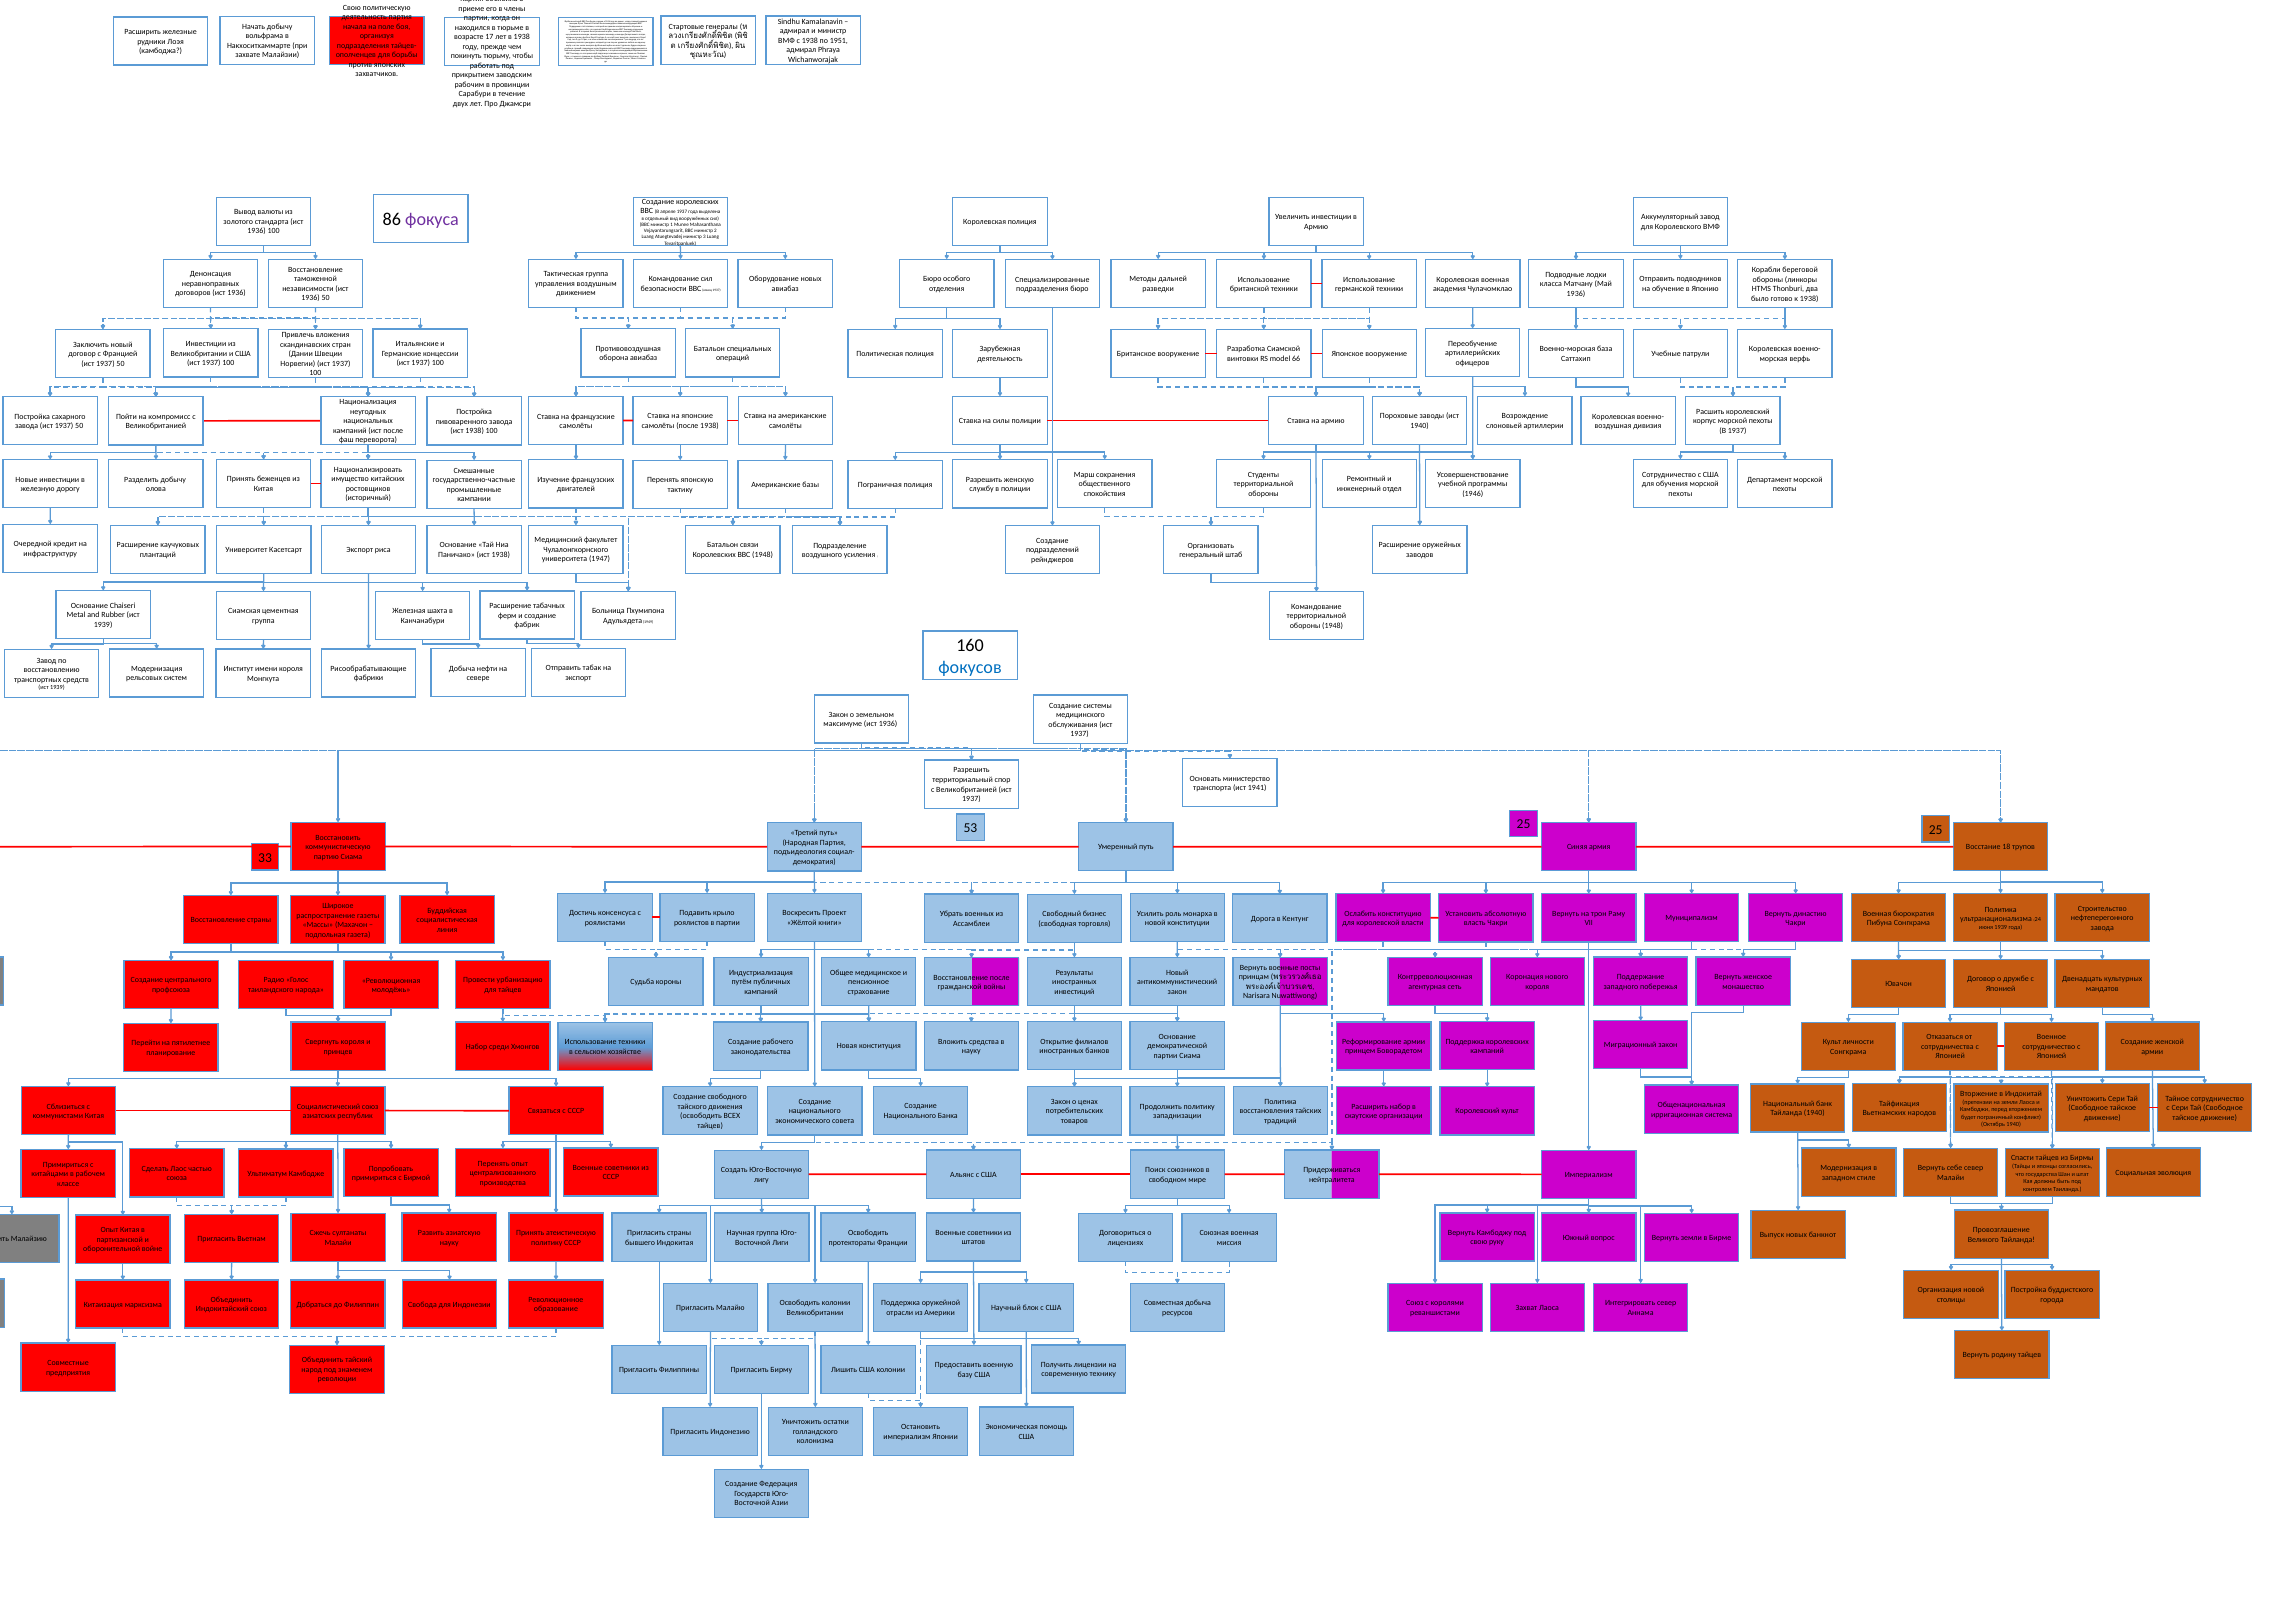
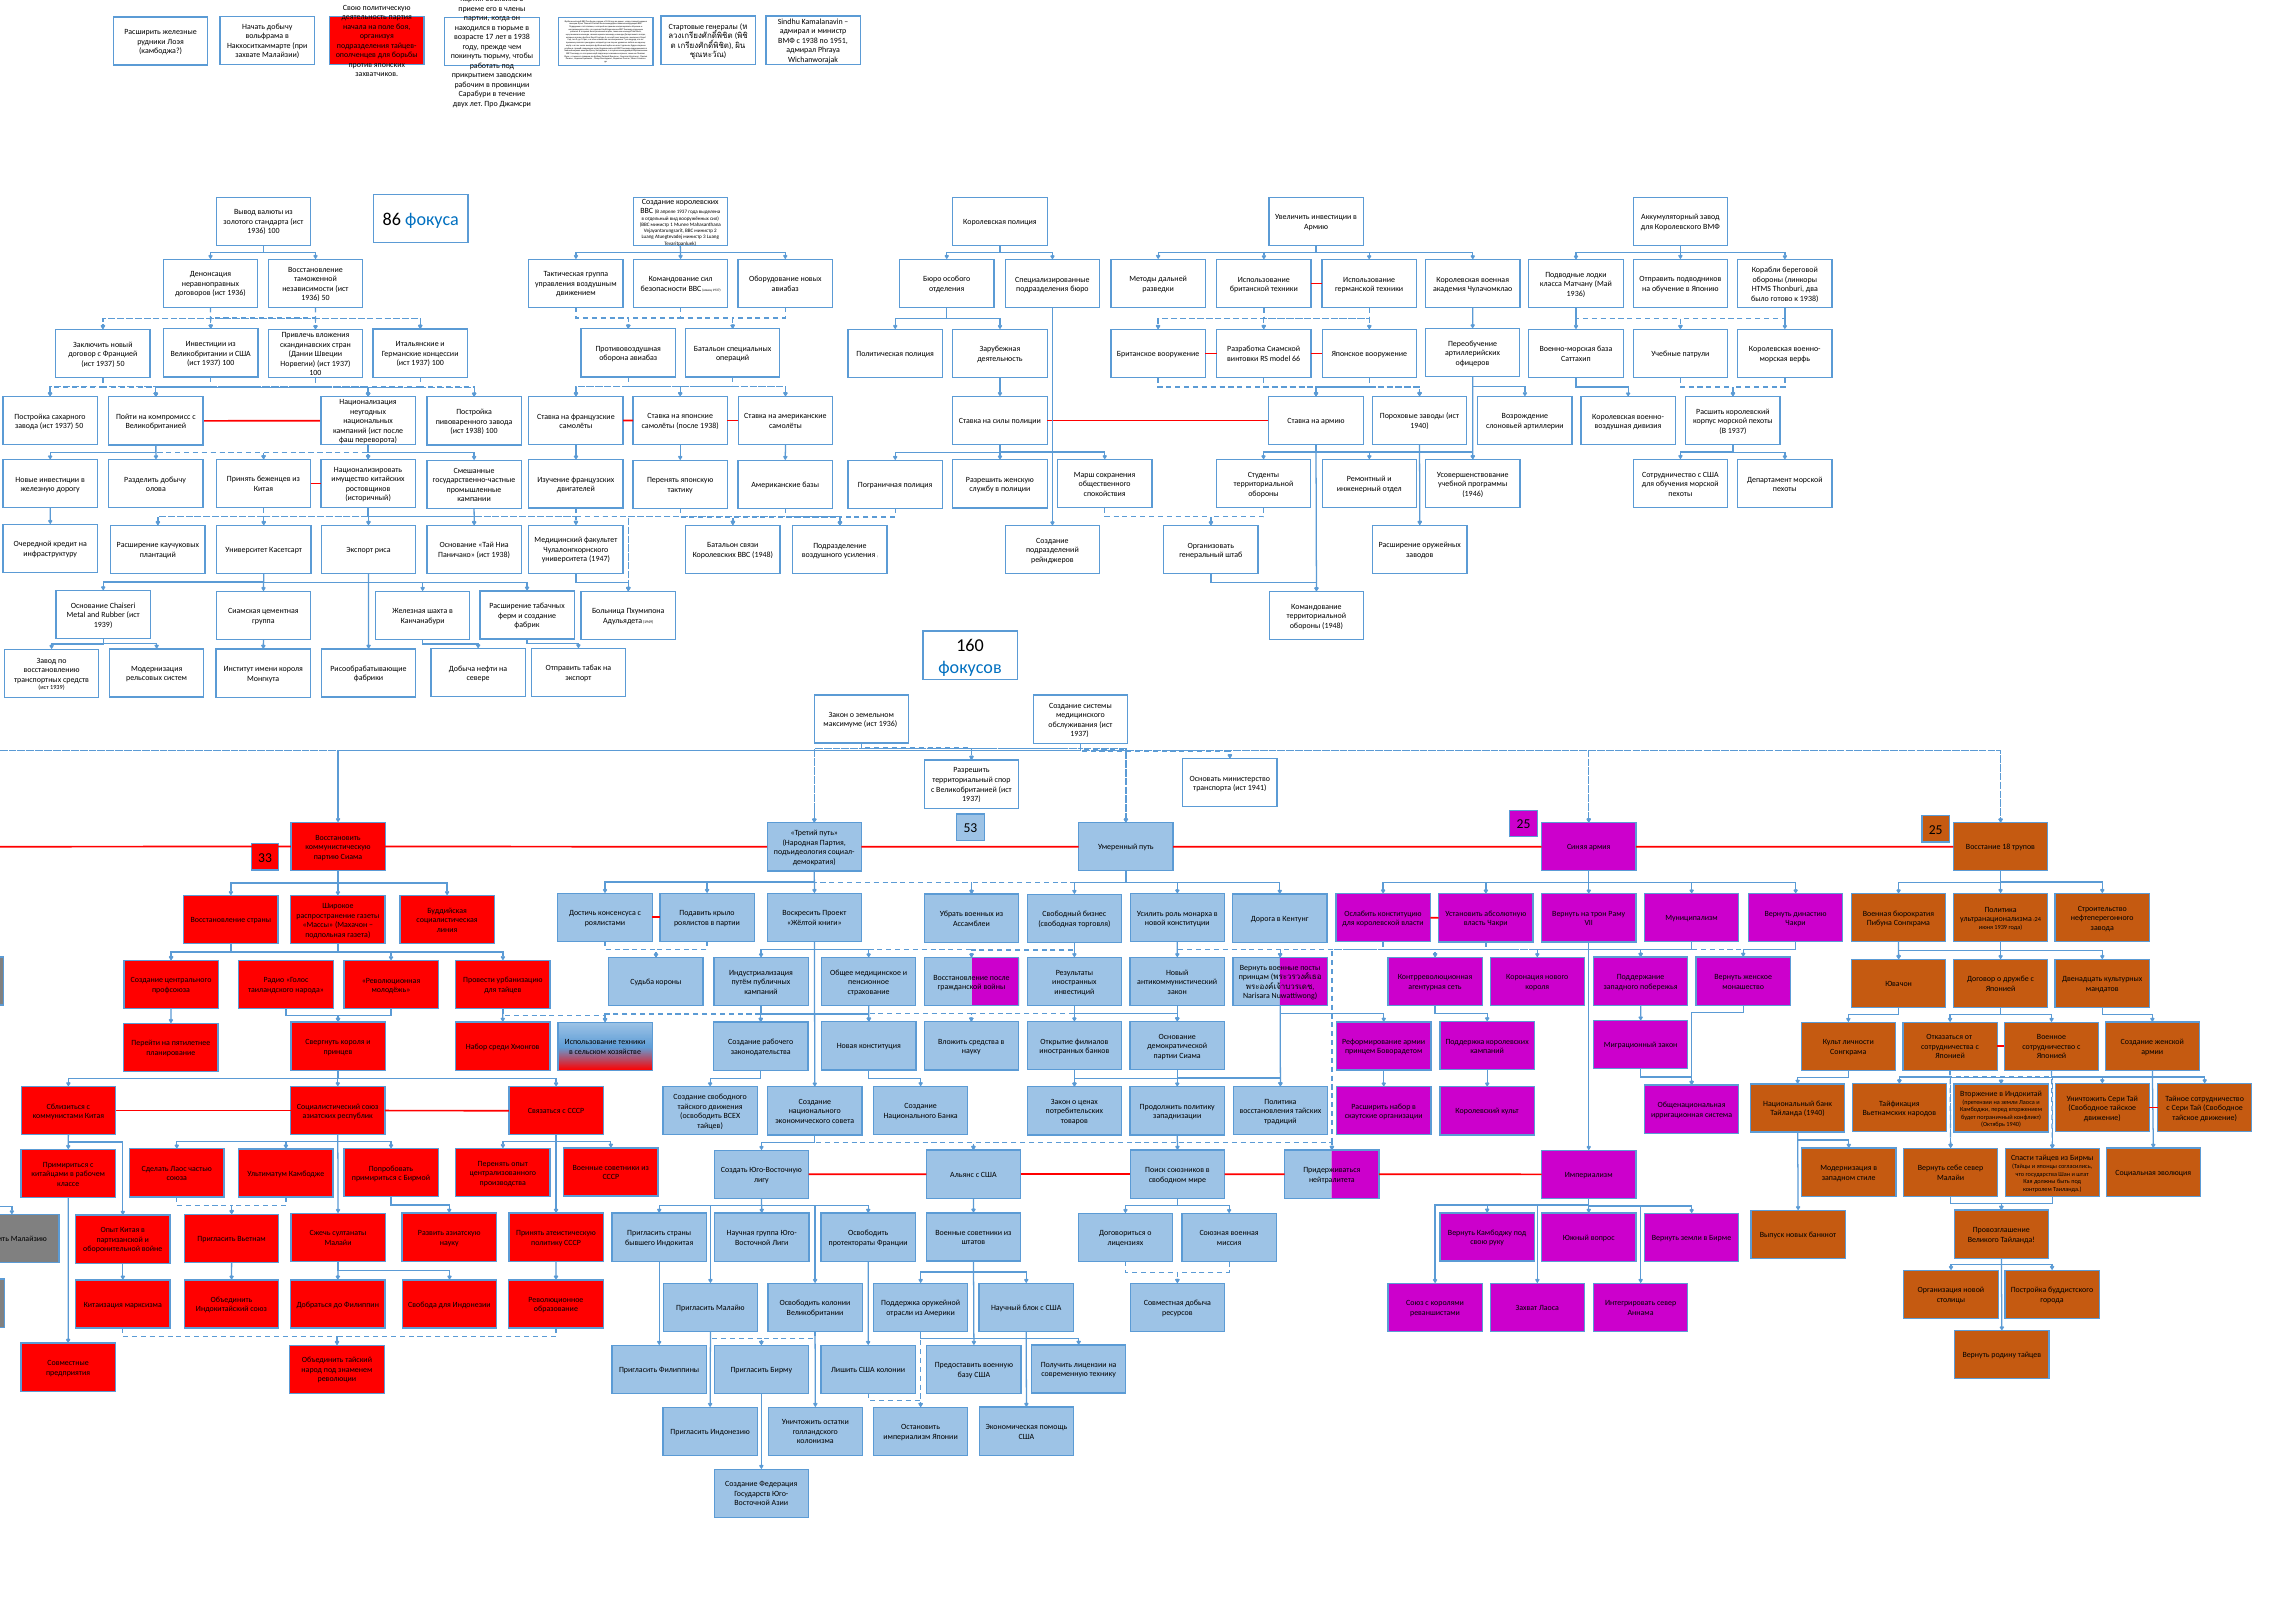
фокуса colour: purple -> blue
